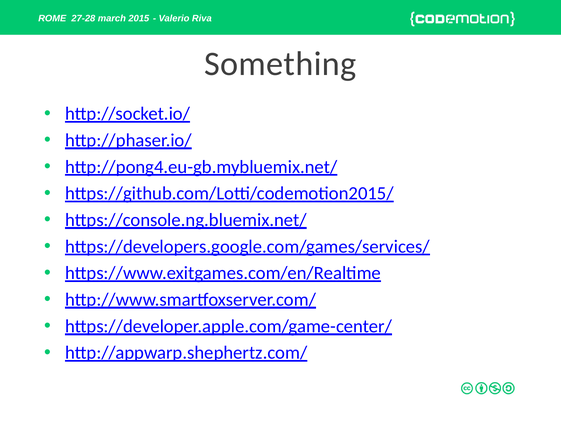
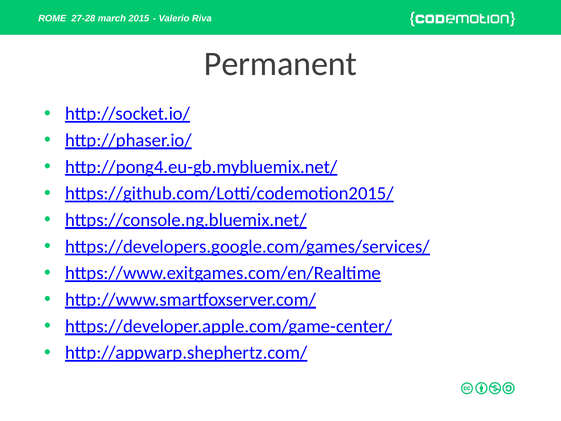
Something: Something -> Permanent
